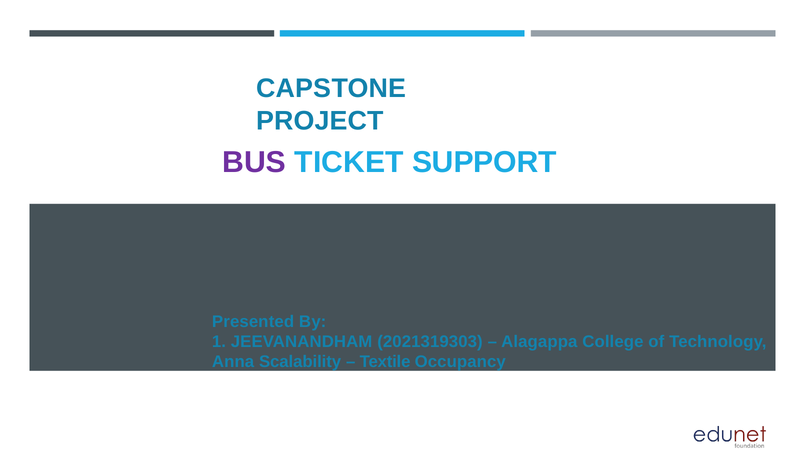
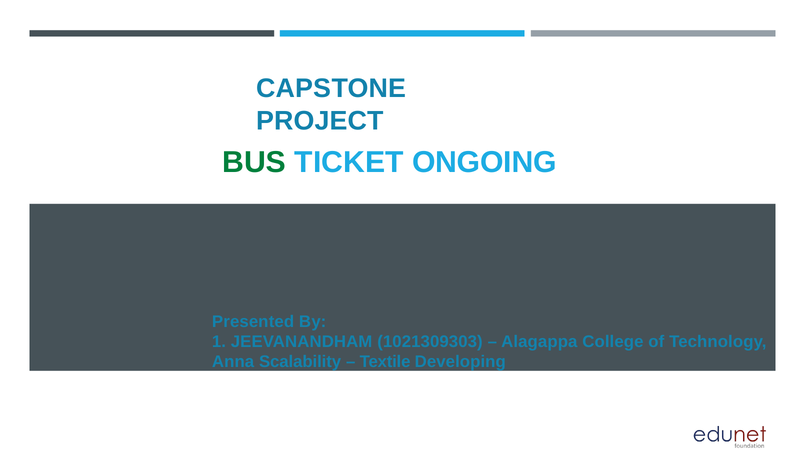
BUS colour: purple -> green
SUPPORT: SUPPORT -> ONGOING
2021319303: 2021319303 -> 1021309303
Occupancy: Occupancy -> Developing
